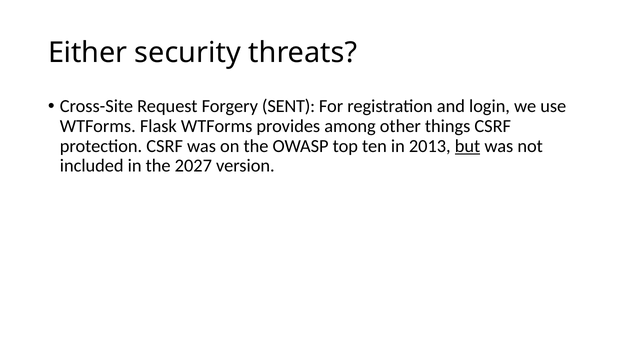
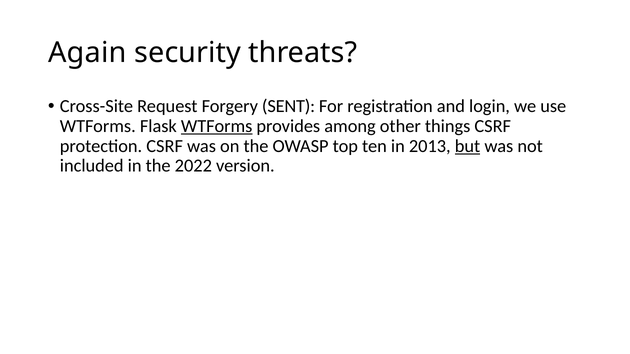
Either: Either -> Again
WTForms at (217, 126) underline: none -> present
2027: 2027 -> 2022
